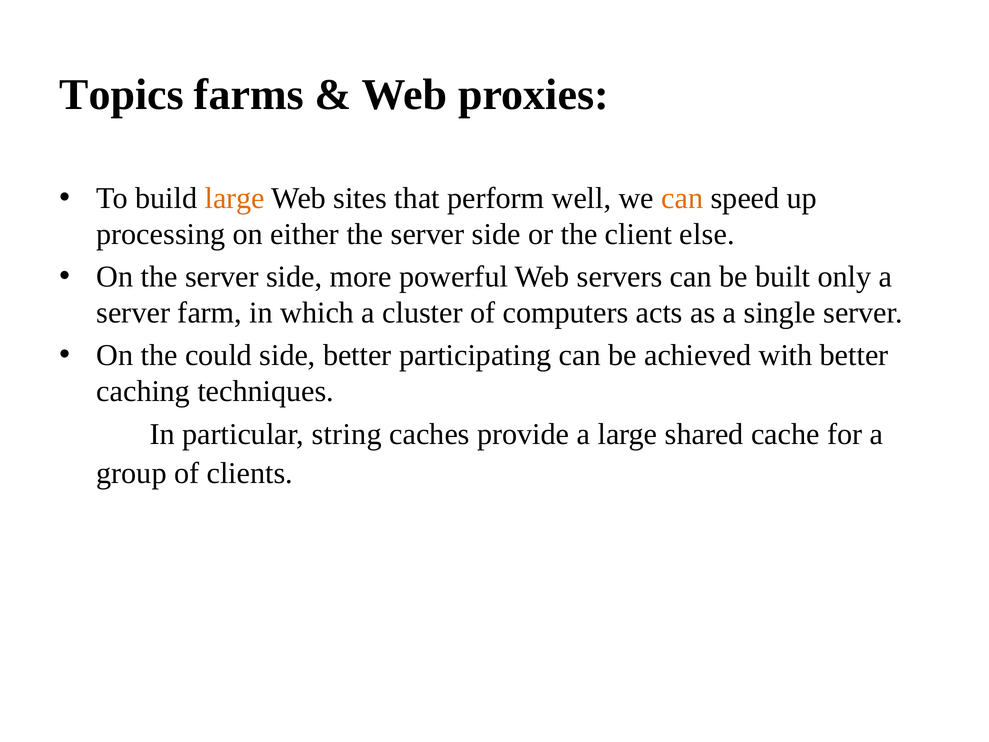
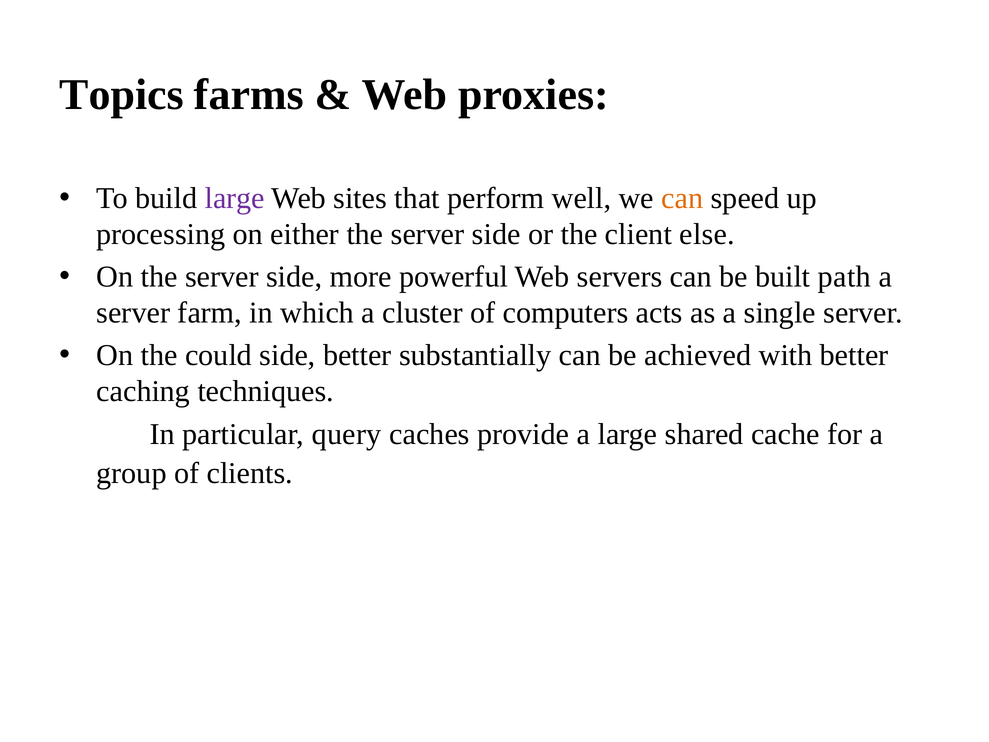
large at (235, 198) colour: orange -> purple
only: only -> path
participating: participating -> substantially
string: string -> query
